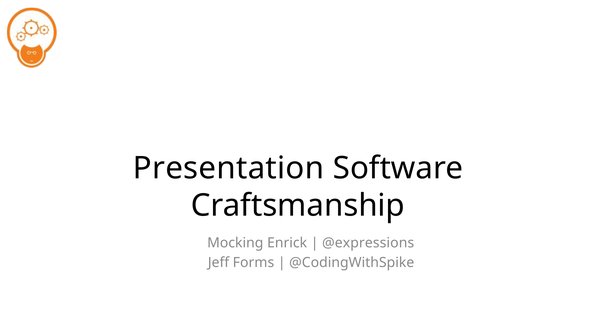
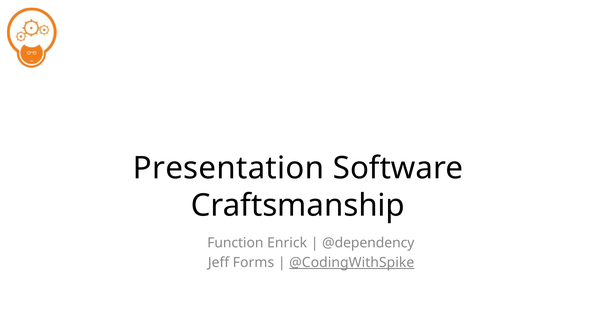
Mocking: Mocking -> Function
@expressions: @expressions -> @dependency
@CodingWithSpike underline: none -> present
